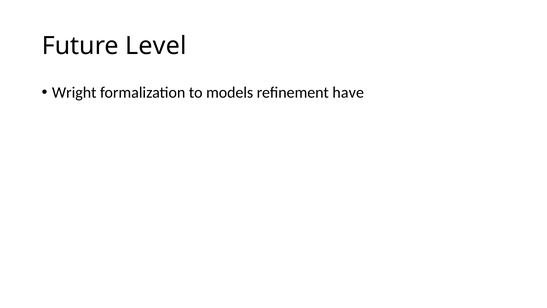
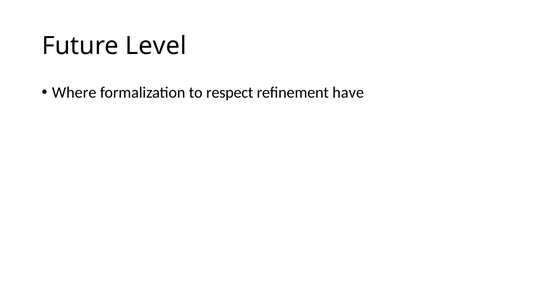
Wright: Wright -> Where
models: models -> respect
